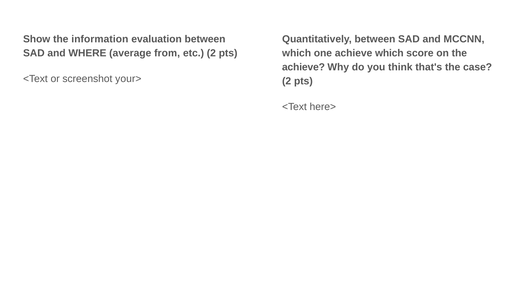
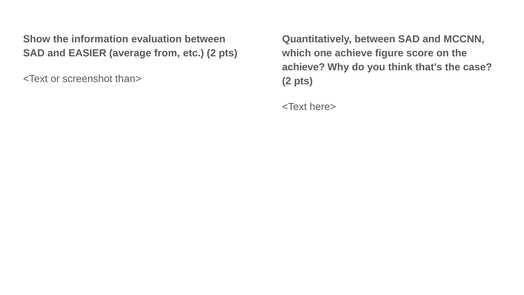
WHERE: WHERE -> EASIER
achieve which: which -> figure
your>: your> -> than>
